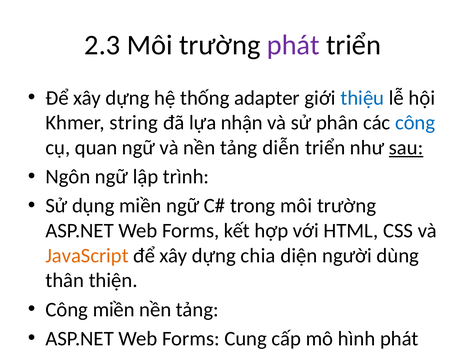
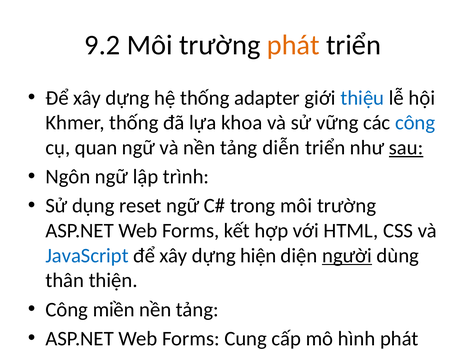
2.3: 2.3 -> 9.2
phát at (293, 45) colour: purple -> orange
Khmer string: string -> thống
nhận: nhận -> khoa
phân: phân -> vững
dụng miền: miền -> reset
JavaScript colour: orange -> blue
chia: chia -> hiện
người at (347, 255) underline: none -> present
